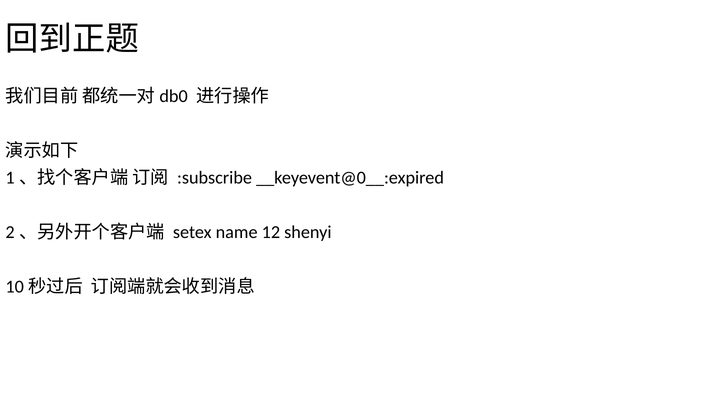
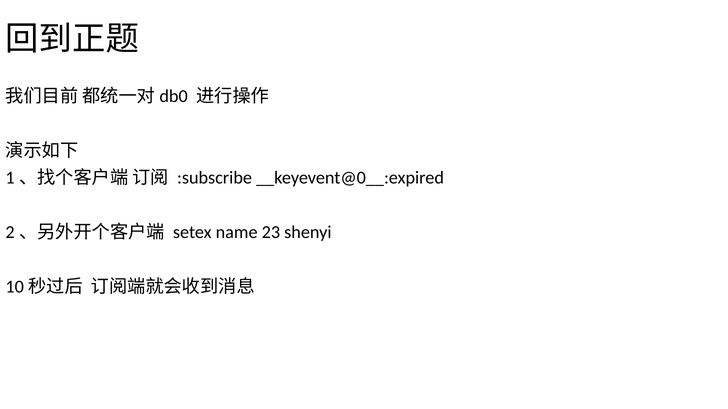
12: 12 -> 23
